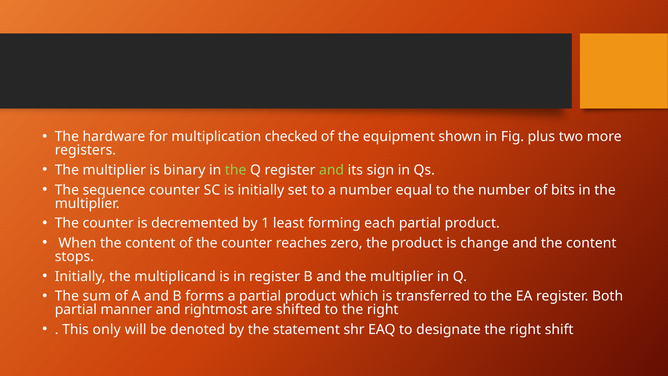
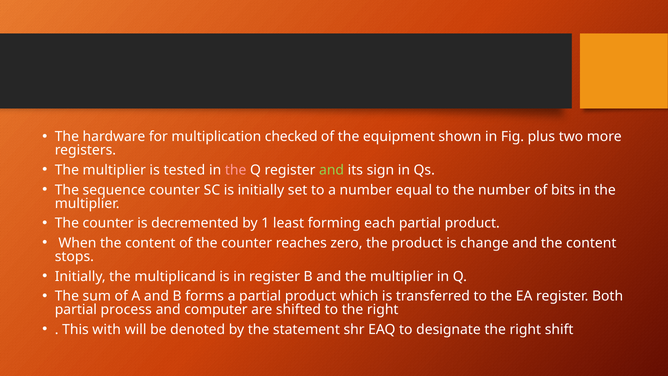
binary: binary -> tested
the at (236, 170) colour: light green -> pink
manner: manner -> process
rightmost: rightmost -> computer
only: only -> with
